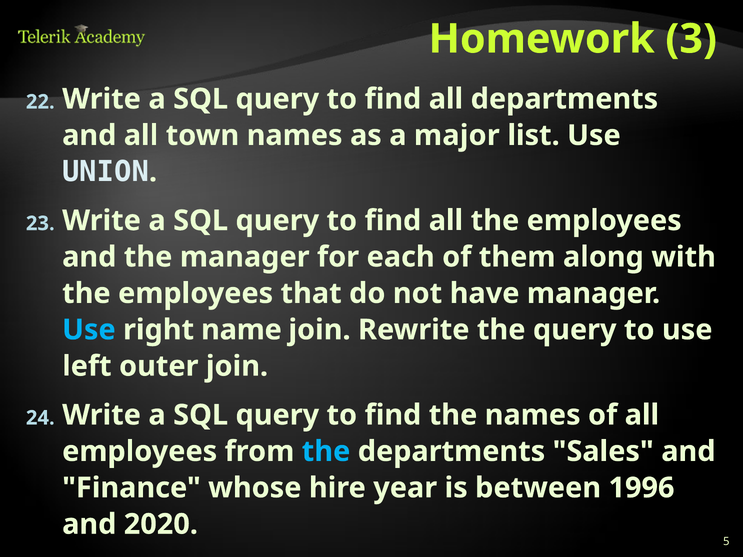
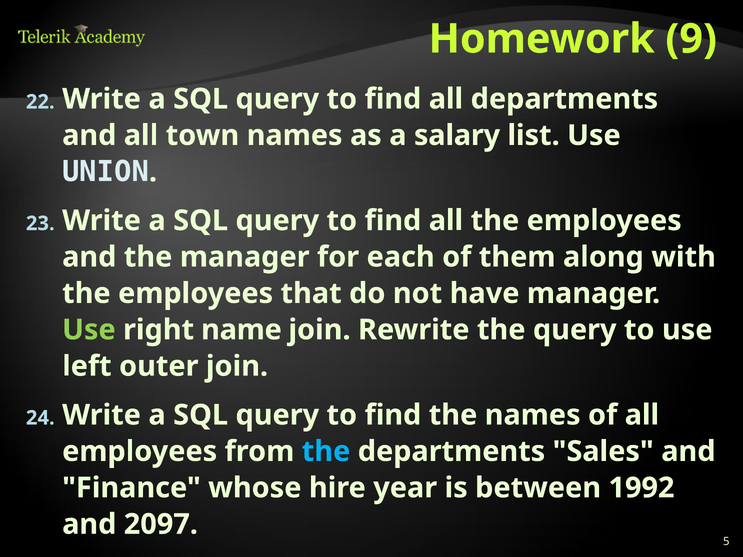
3: 3 -> 9
major: major -> salary
Use at (89, 330) colour: light blue -> light green
1996: 1996 -> 1992
2020: 2020 -> 2097
